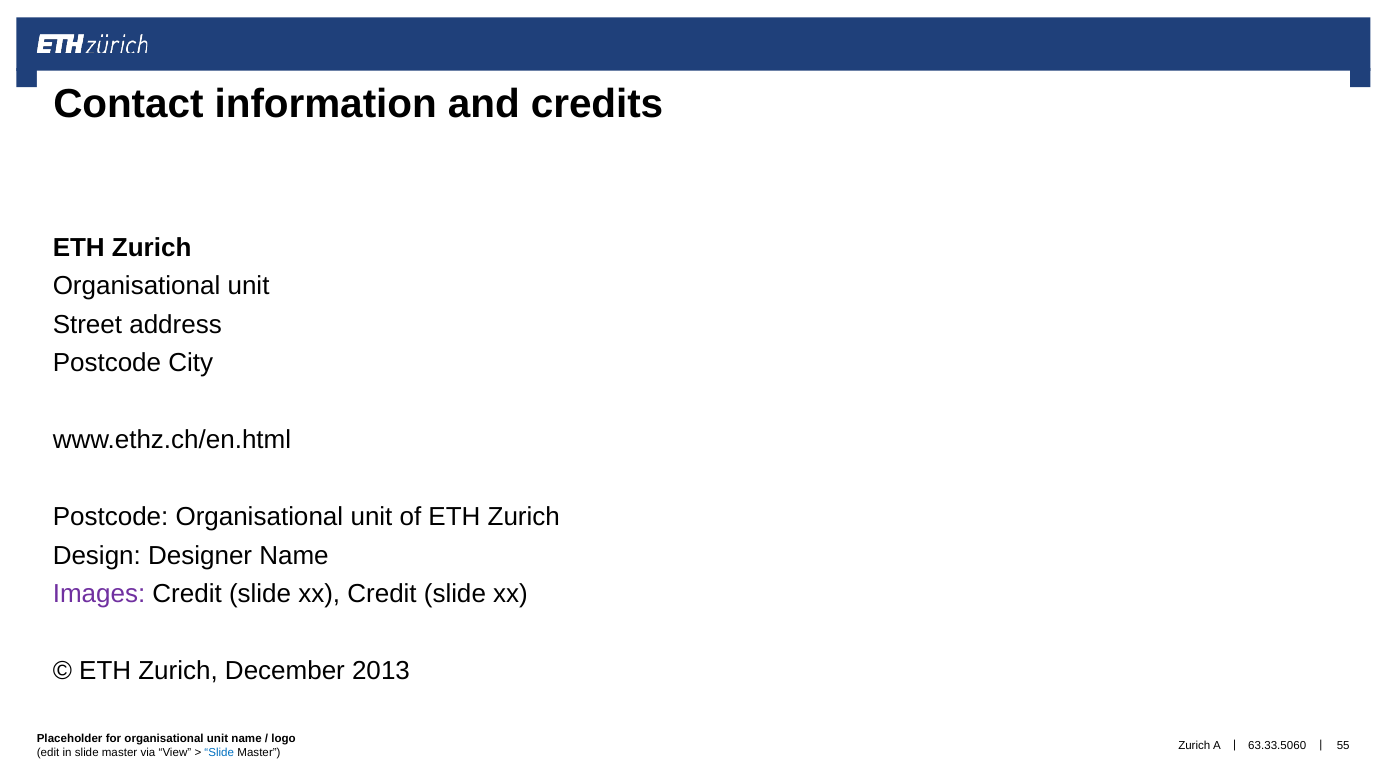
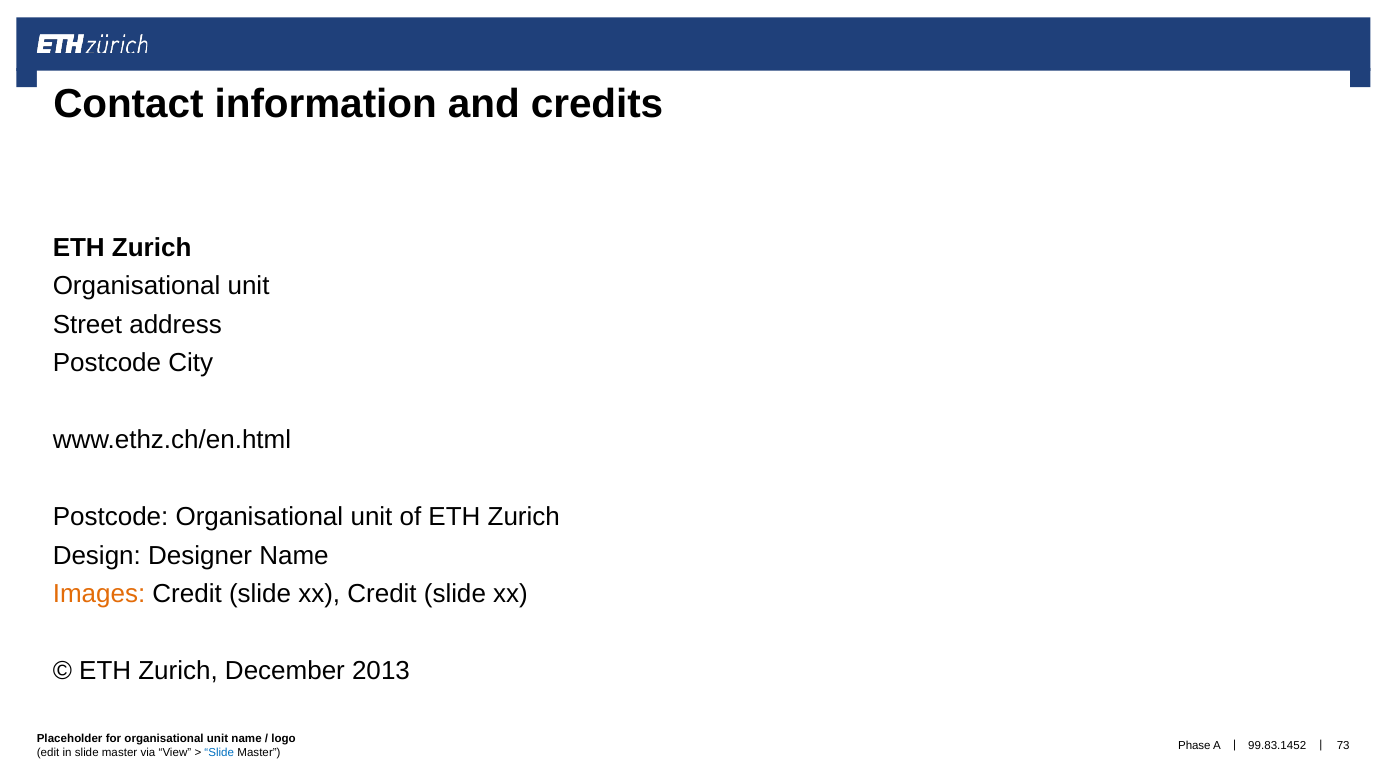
Images colour: purple -> orange
Zurich at (1194, 745): Zurich -> Phase
55: 55 -> 73
63.33.5060: 63.33.5060 -> 99.83.1452
